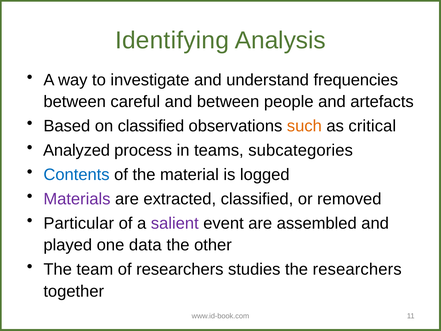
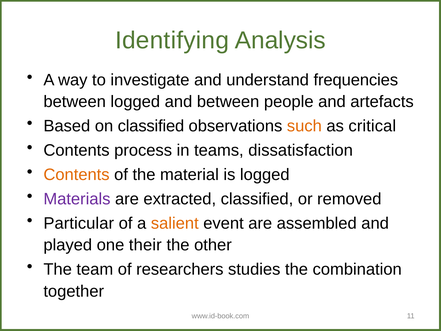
between careful: careful -> logged
Analyzed at (77, 150): Analyzed -> Contents
subcategories: subcategories -> dissatisfaction
Contents at (77, 175) colour: blue -> orange
salient colour: purple -> orange
data: data -> their
the researchers: researchers -> combination
